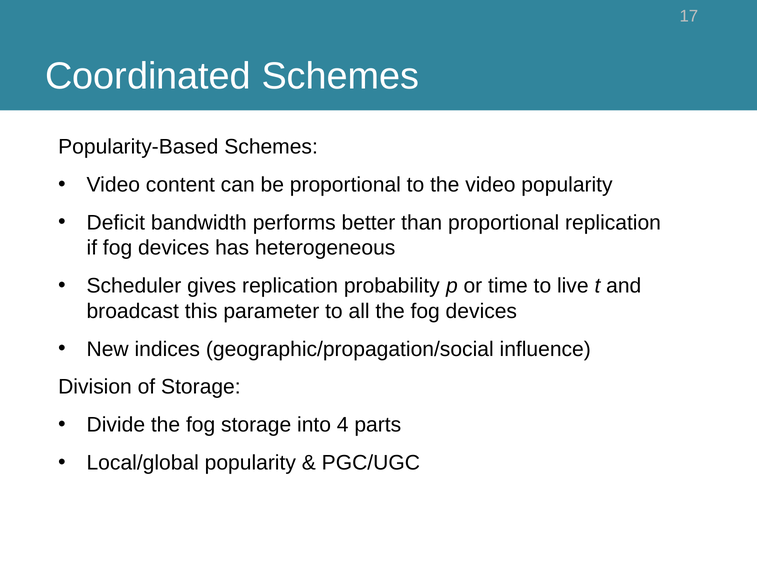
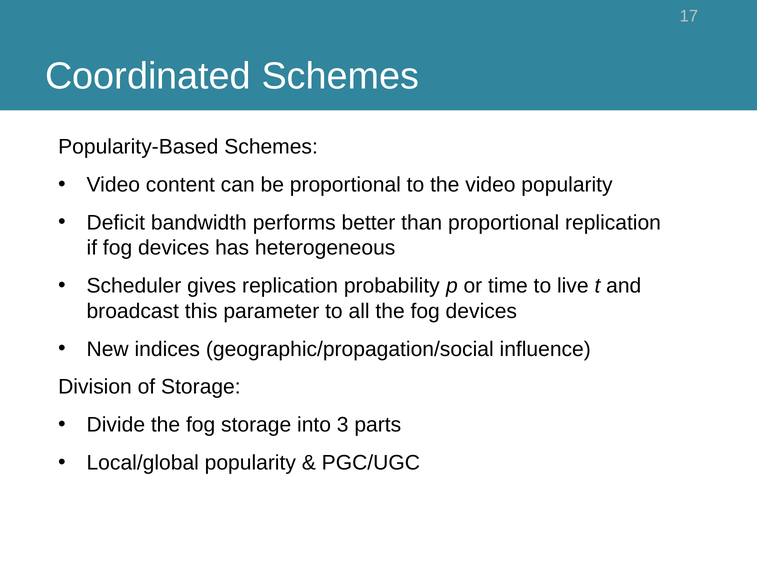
4: 4 -> 3
